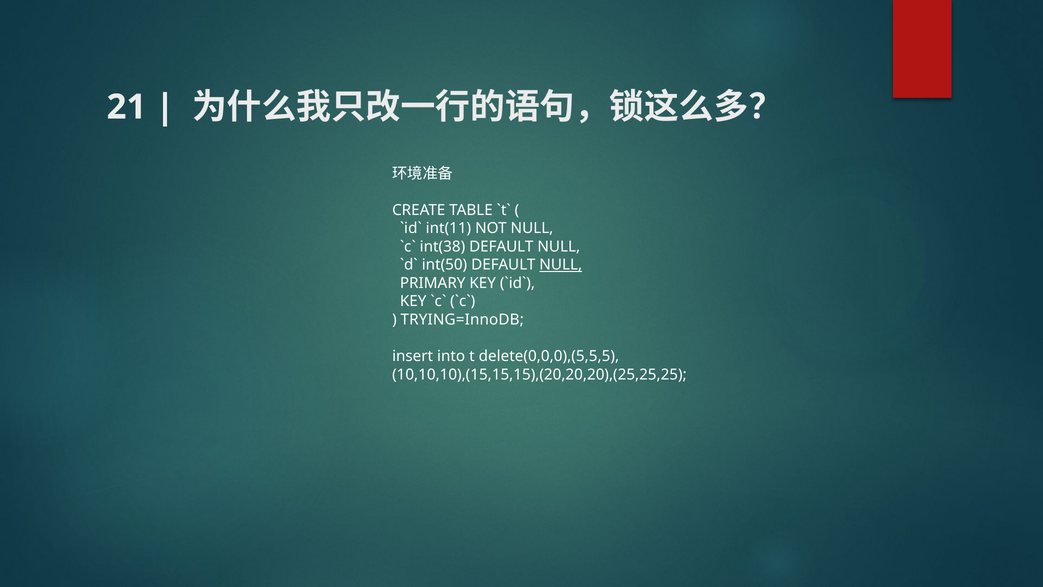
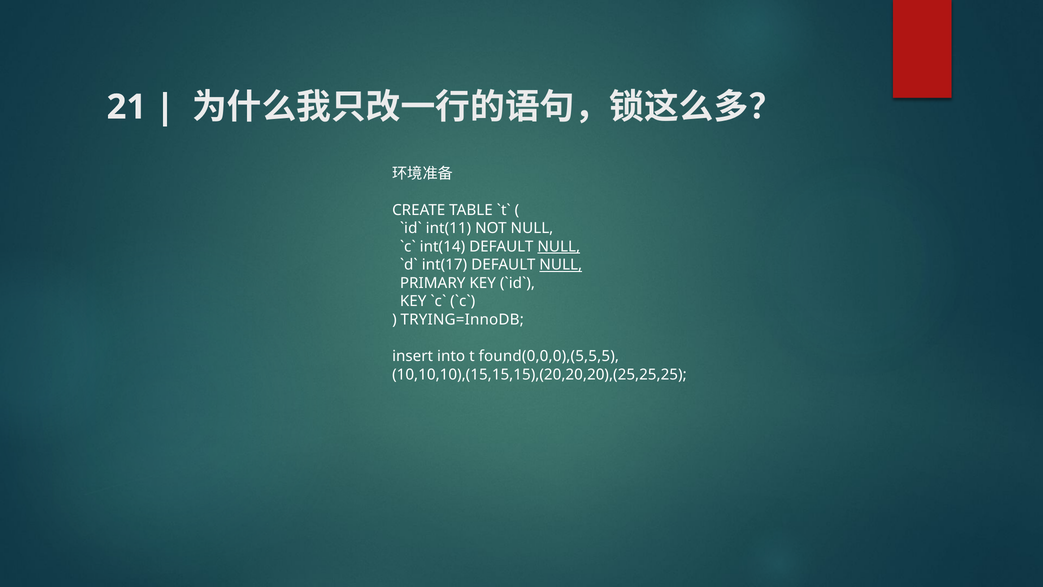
int(38: int(38 -> int(14
NULL at (559, 246) underline: none -> present
int(50: int(50 -> int(17
delete(0,0,0),(5,5,5: delete(0,0,0),(5,5,5 -> found(0,0,0),(5,5,5
